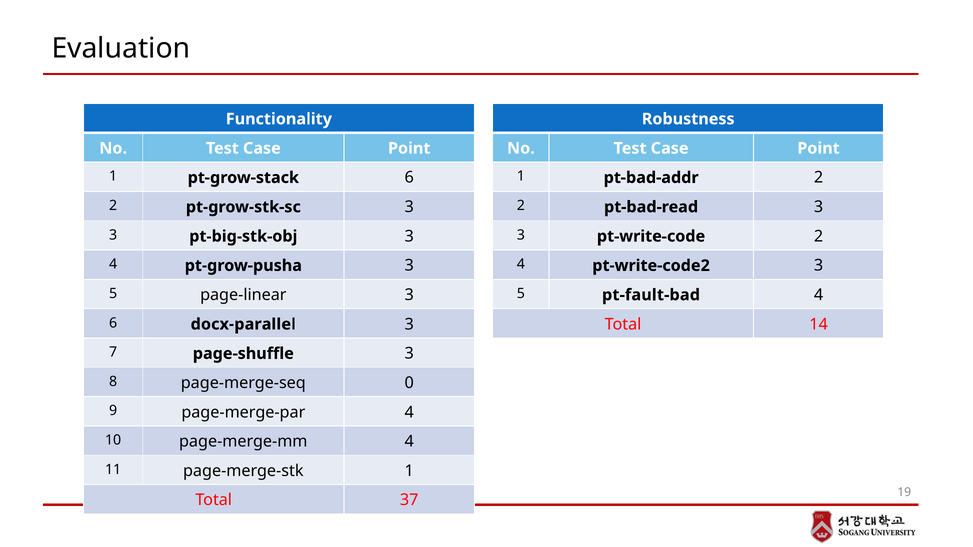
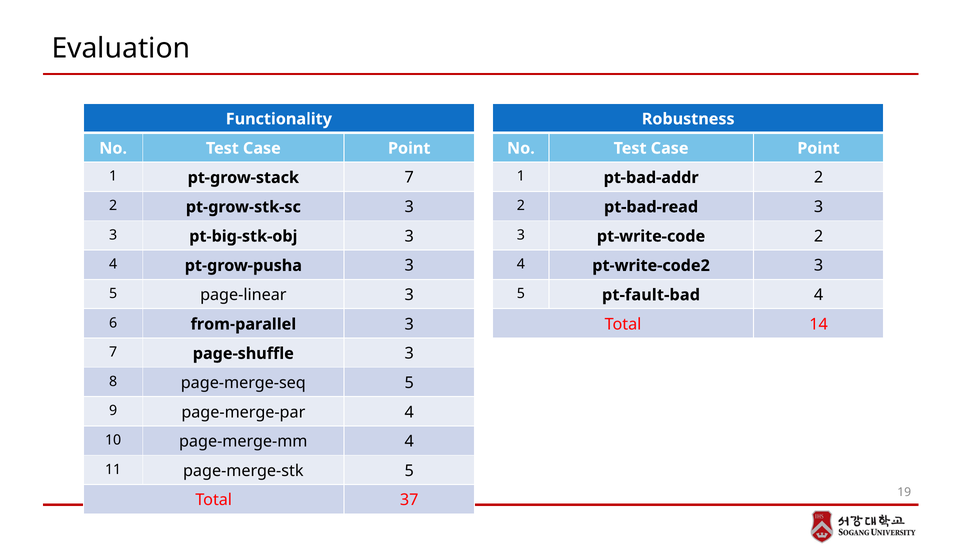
pt-grow-stack 6: 6 -> 7
docx-parallel: docx-parallel -> from-parallel
page-merge-seq 0: 0 -> 5
page-merge-stk 1: 1 -> 5
